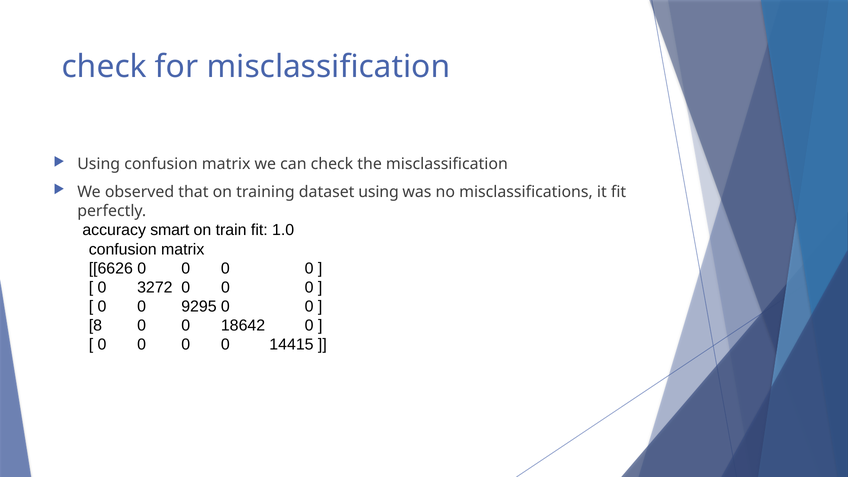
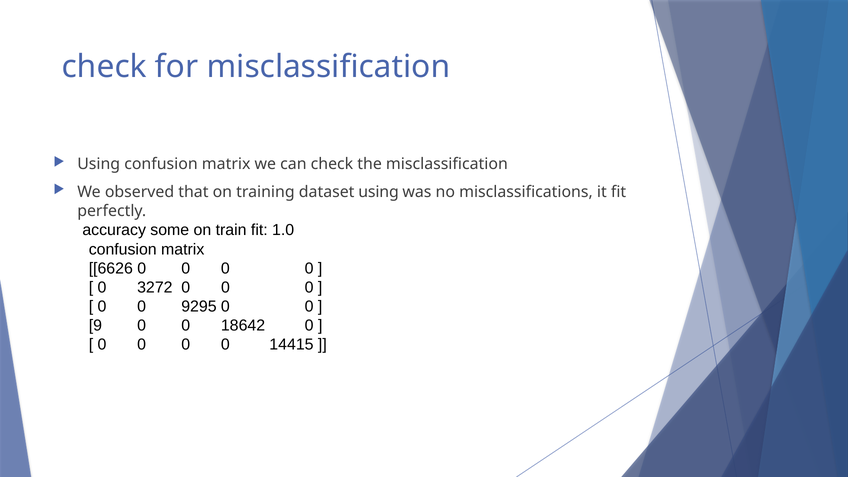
smart: smart -> some
8: 8 -> 9
